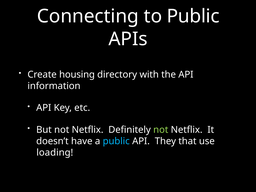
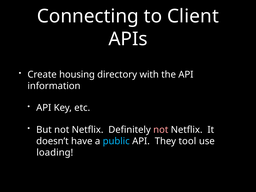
to Public: Public -> Client
not at (161, 130) colour: light green -> pink
that: that -> tool
